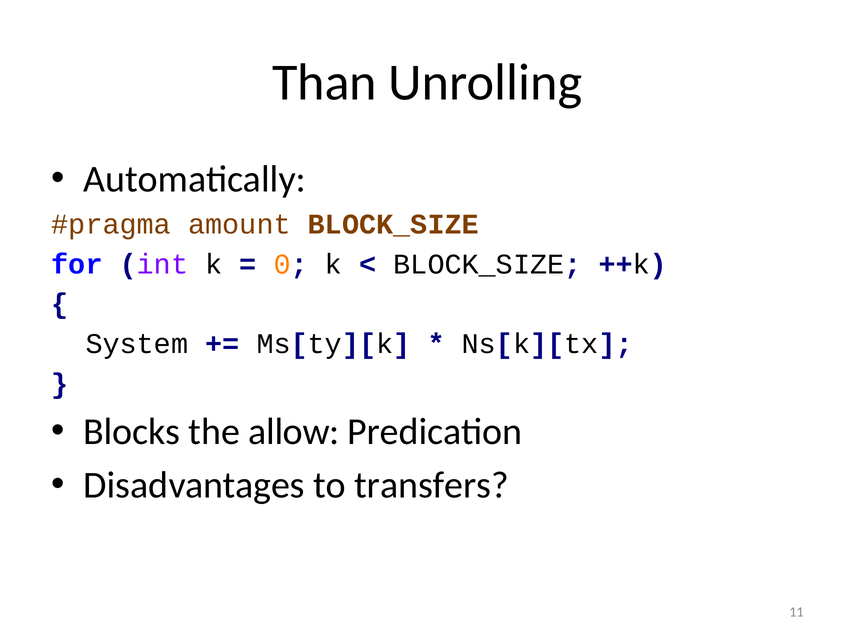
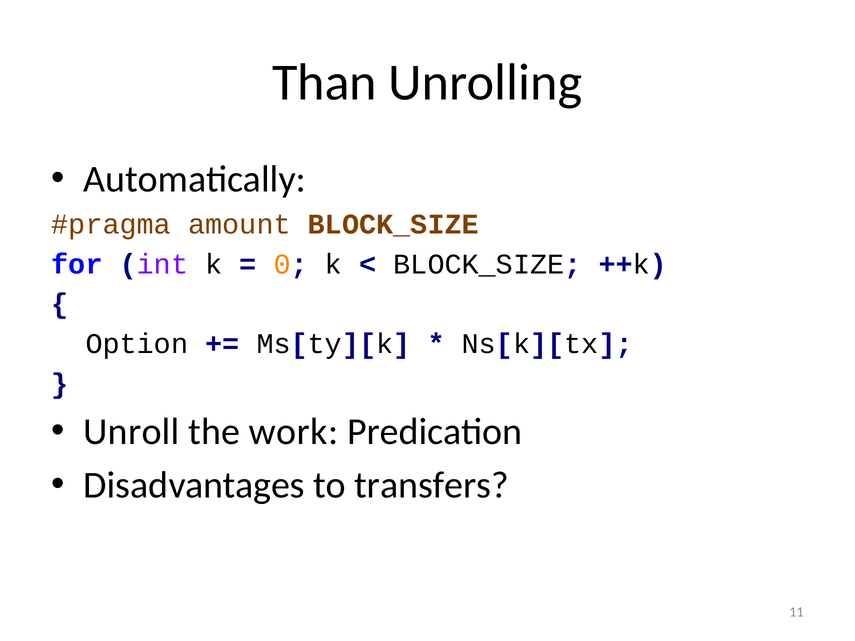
System: System -> Option
Blocks: Blocks -> Unroll
allow: allow -> work
